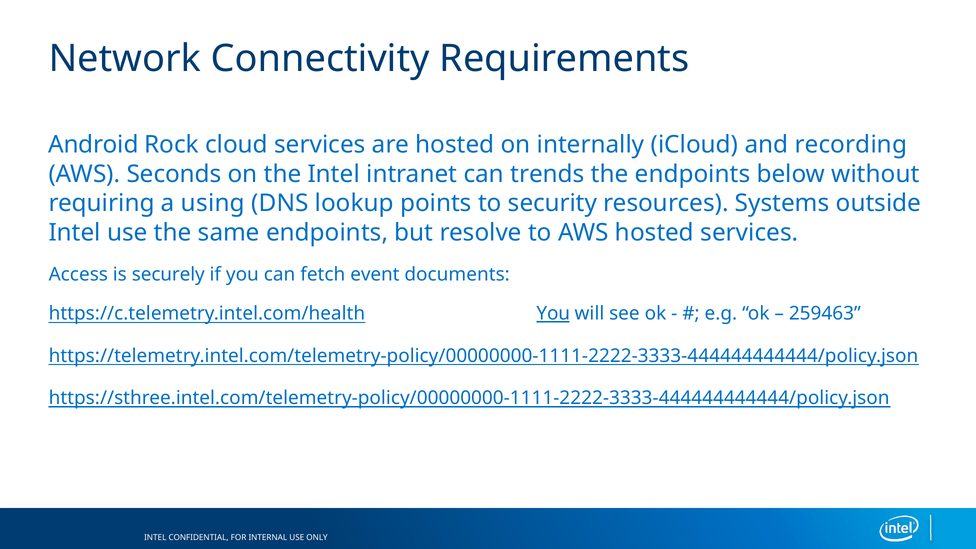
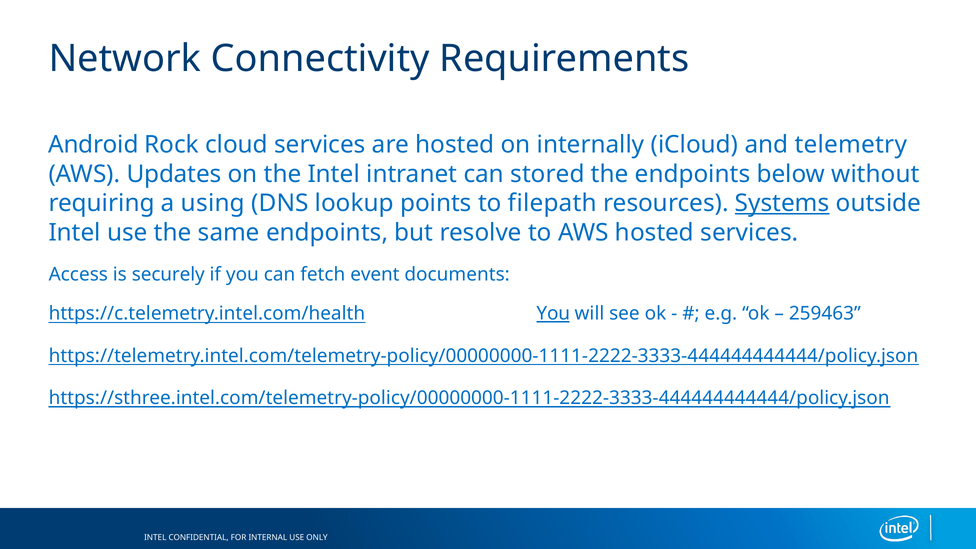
recording: recording -> telemetry
Seconds: Seconds -> Updates
trends: trends -> stored
security: security -> filepath
Systems underline: none -> present
